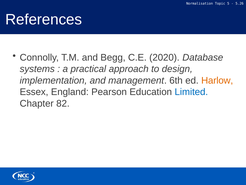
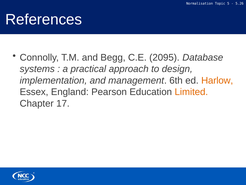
2020: 2020 -> 2095
Limited colour: blue -> orange
82: 82 -> 17
